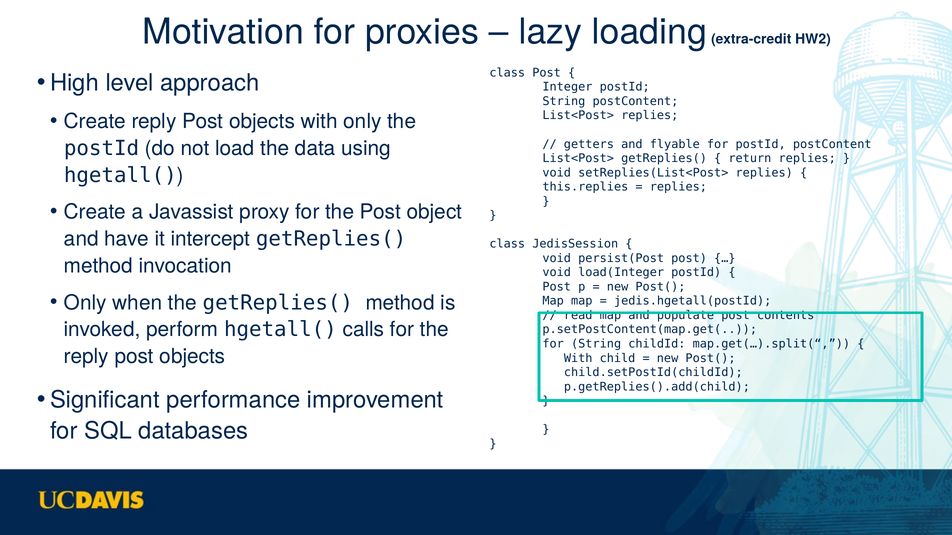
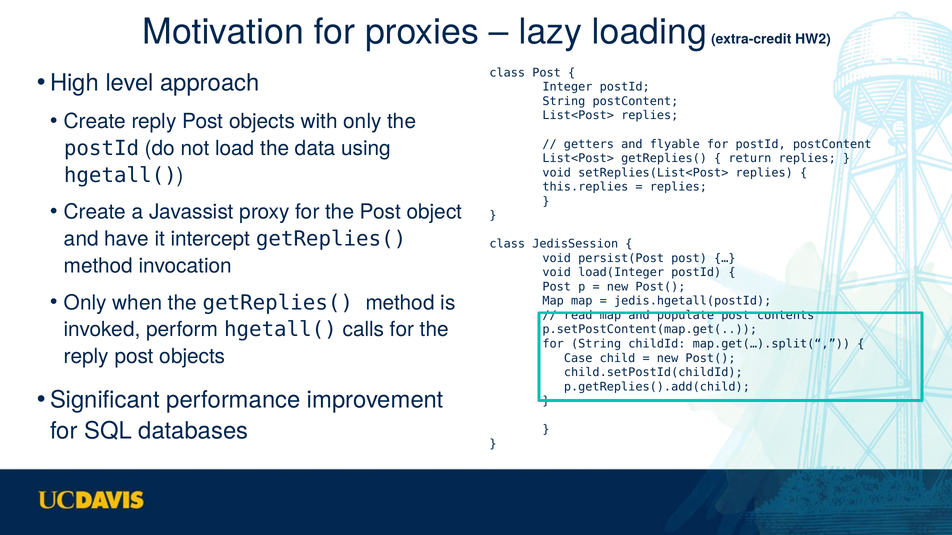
With at (578, 358): With -> Case
